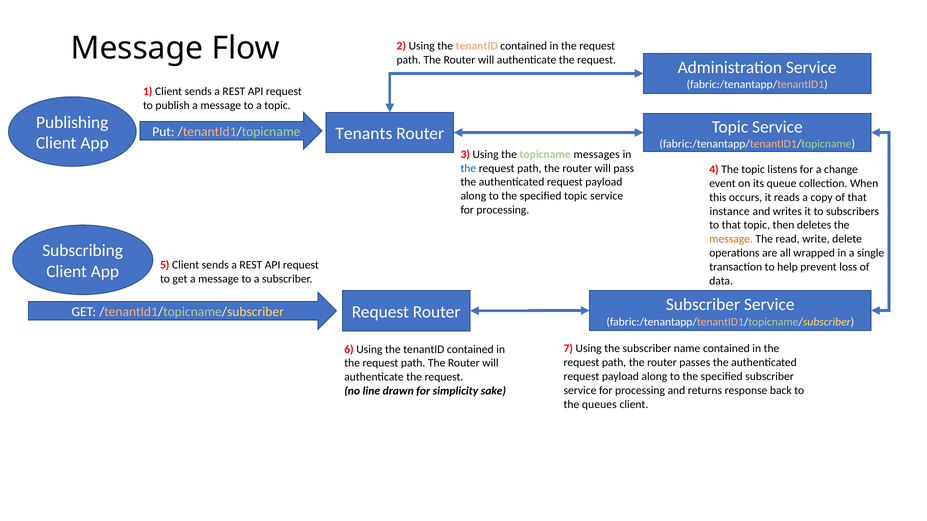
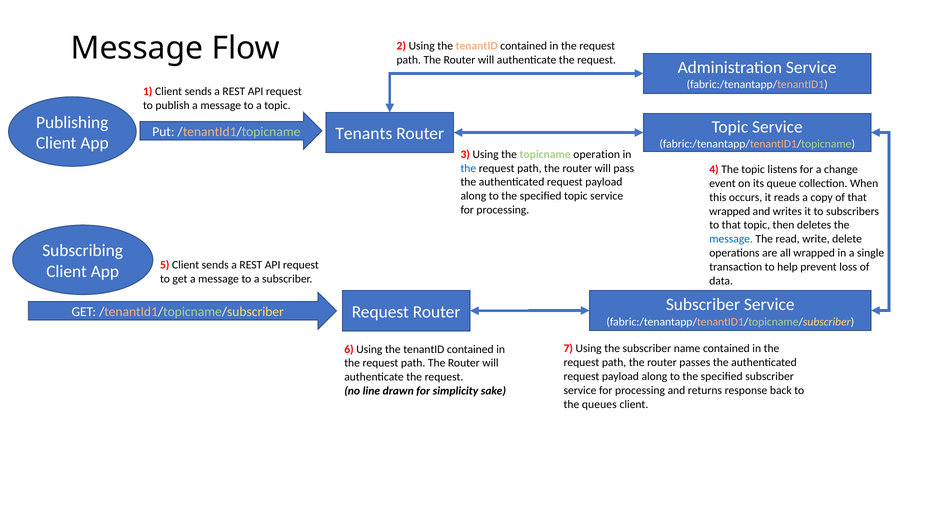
messages: messages -> operation
instance at (730, 211): instance -> wrapped
message at (731, 239) colour: orange -> blue
